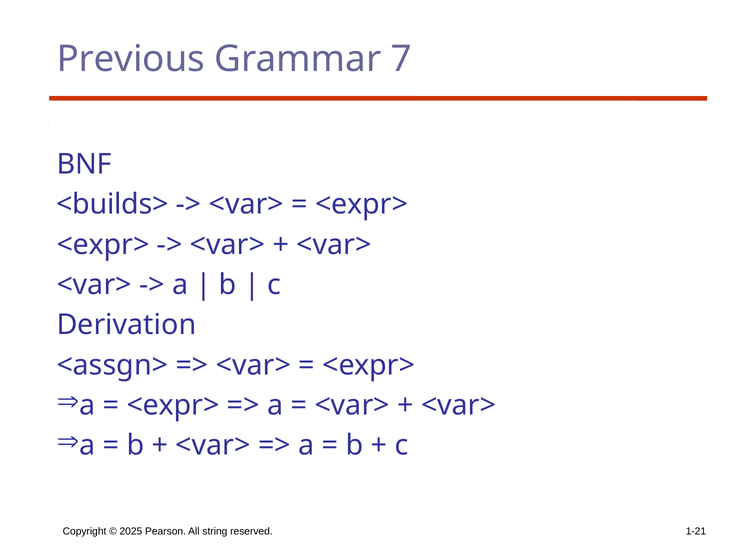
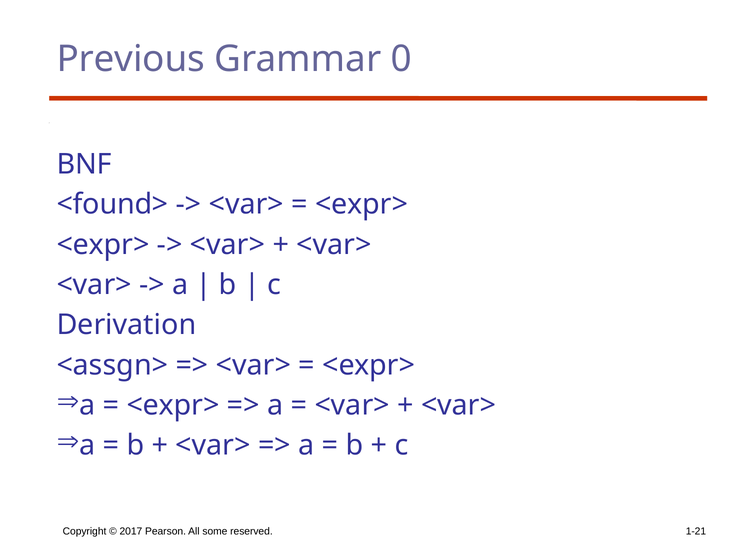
7: 7 -> 0
<builds>: <builds> -> <found>
2025: 2025 -> 2017
string: string -> some
